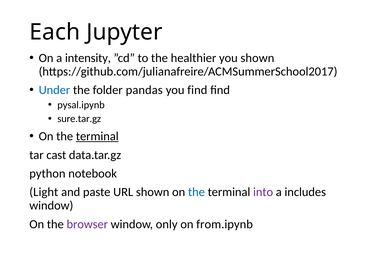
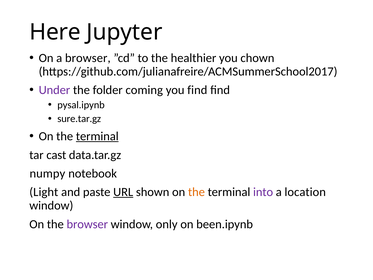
Each: Each -> Here
a intensity: intensity -> browser
you shown: shown -> chown
Under colour: blue -> purple
pandas: pandas -> coming
python: python -> numpy
URL underline: none -> present
the at (196, 192) colour: blue -> orange
includes: includes -> location
from.ipynb: from.ipynb -> been.ipynb
